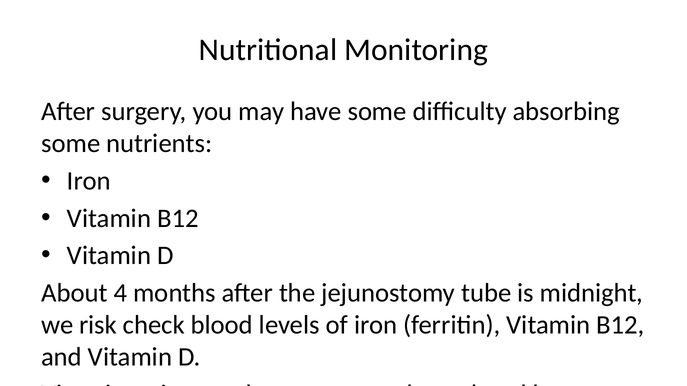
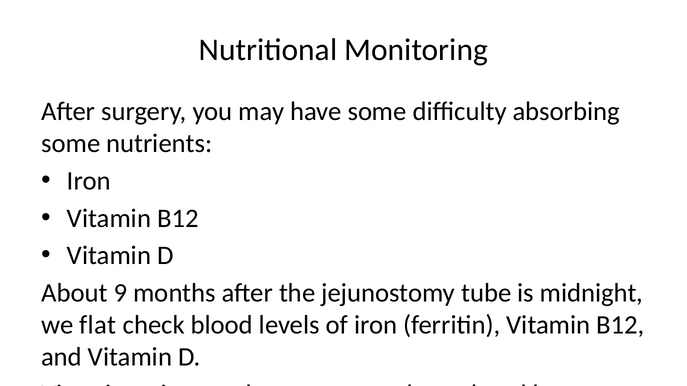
4: 4 -> 9
risk: risk -> flat
